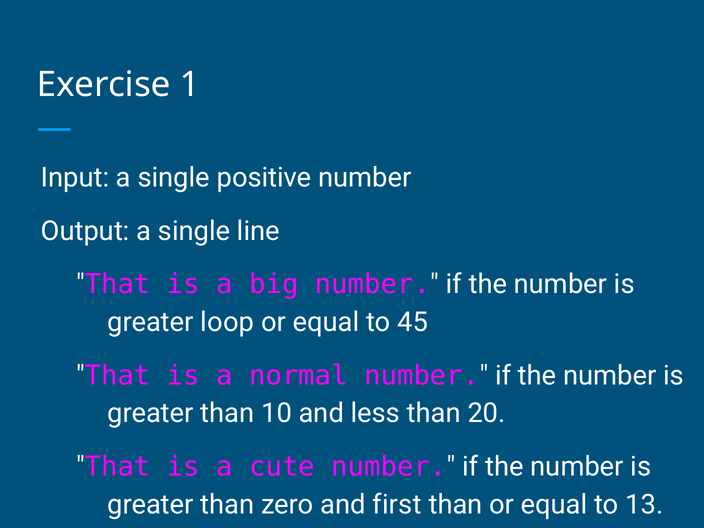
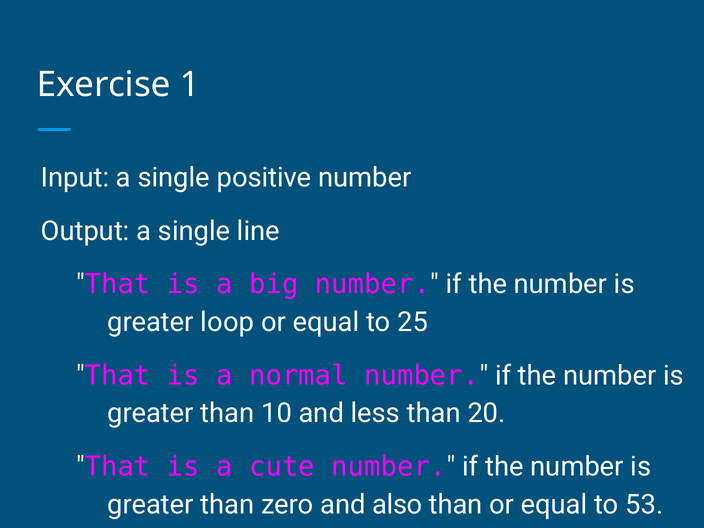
45: 45 -> 25
first: first -> also
13: 13 -> 53
